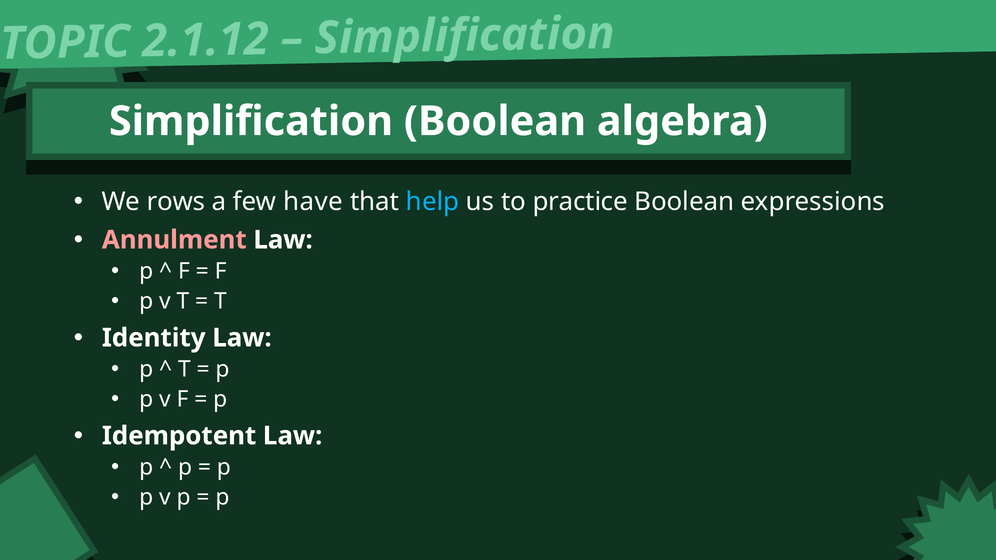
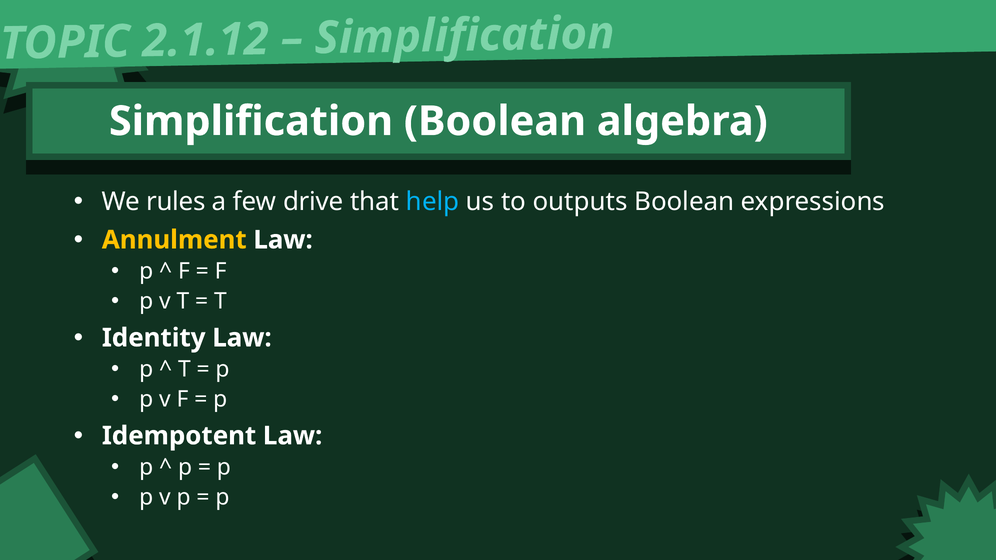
rows: rows -> rules
have: have -> drive
practice: practice -> outputs
Annulment colour: pink -> yellow
